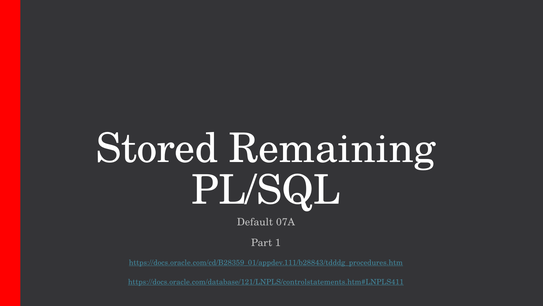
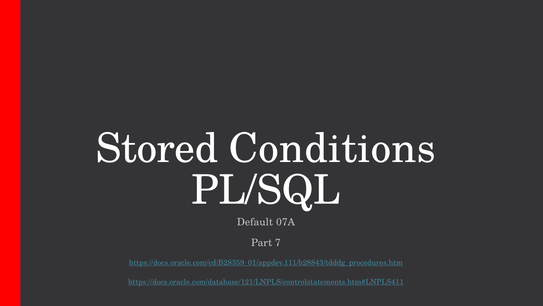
Remaining: Remaining -> Conditions
1: 1 -> 7
